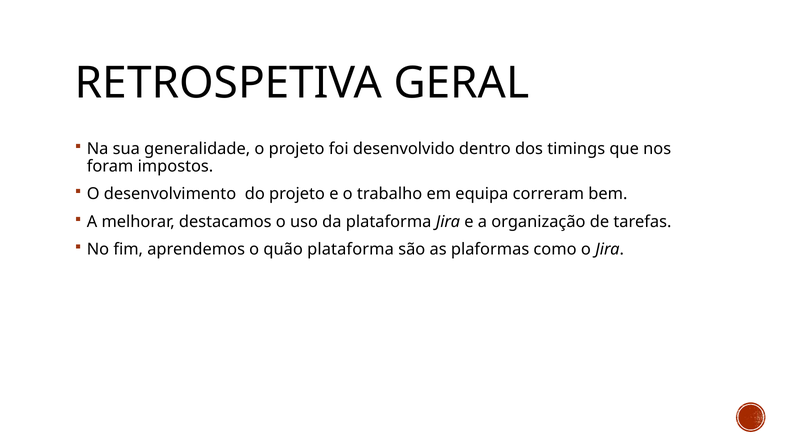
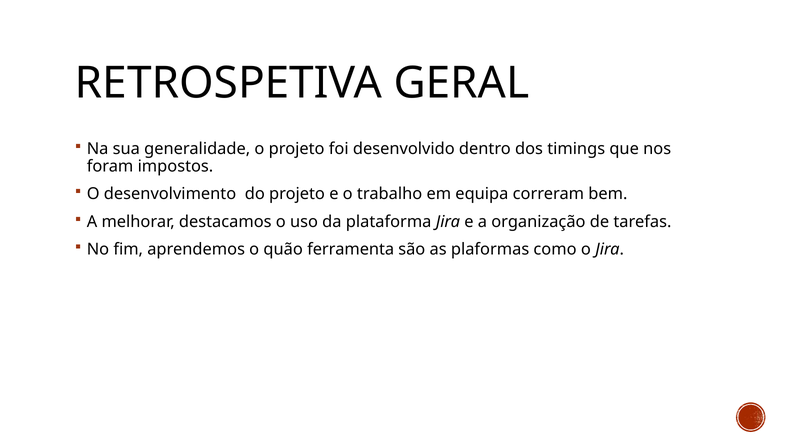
quão plataforma: plataforma -> ferramenta
